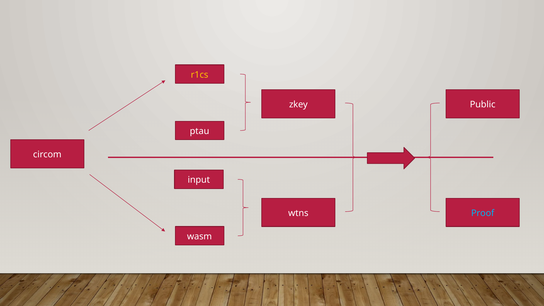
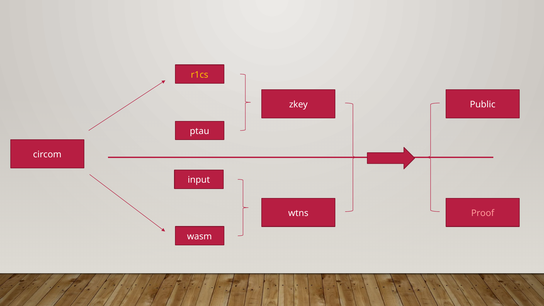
Proof colour: light blue -> pink
